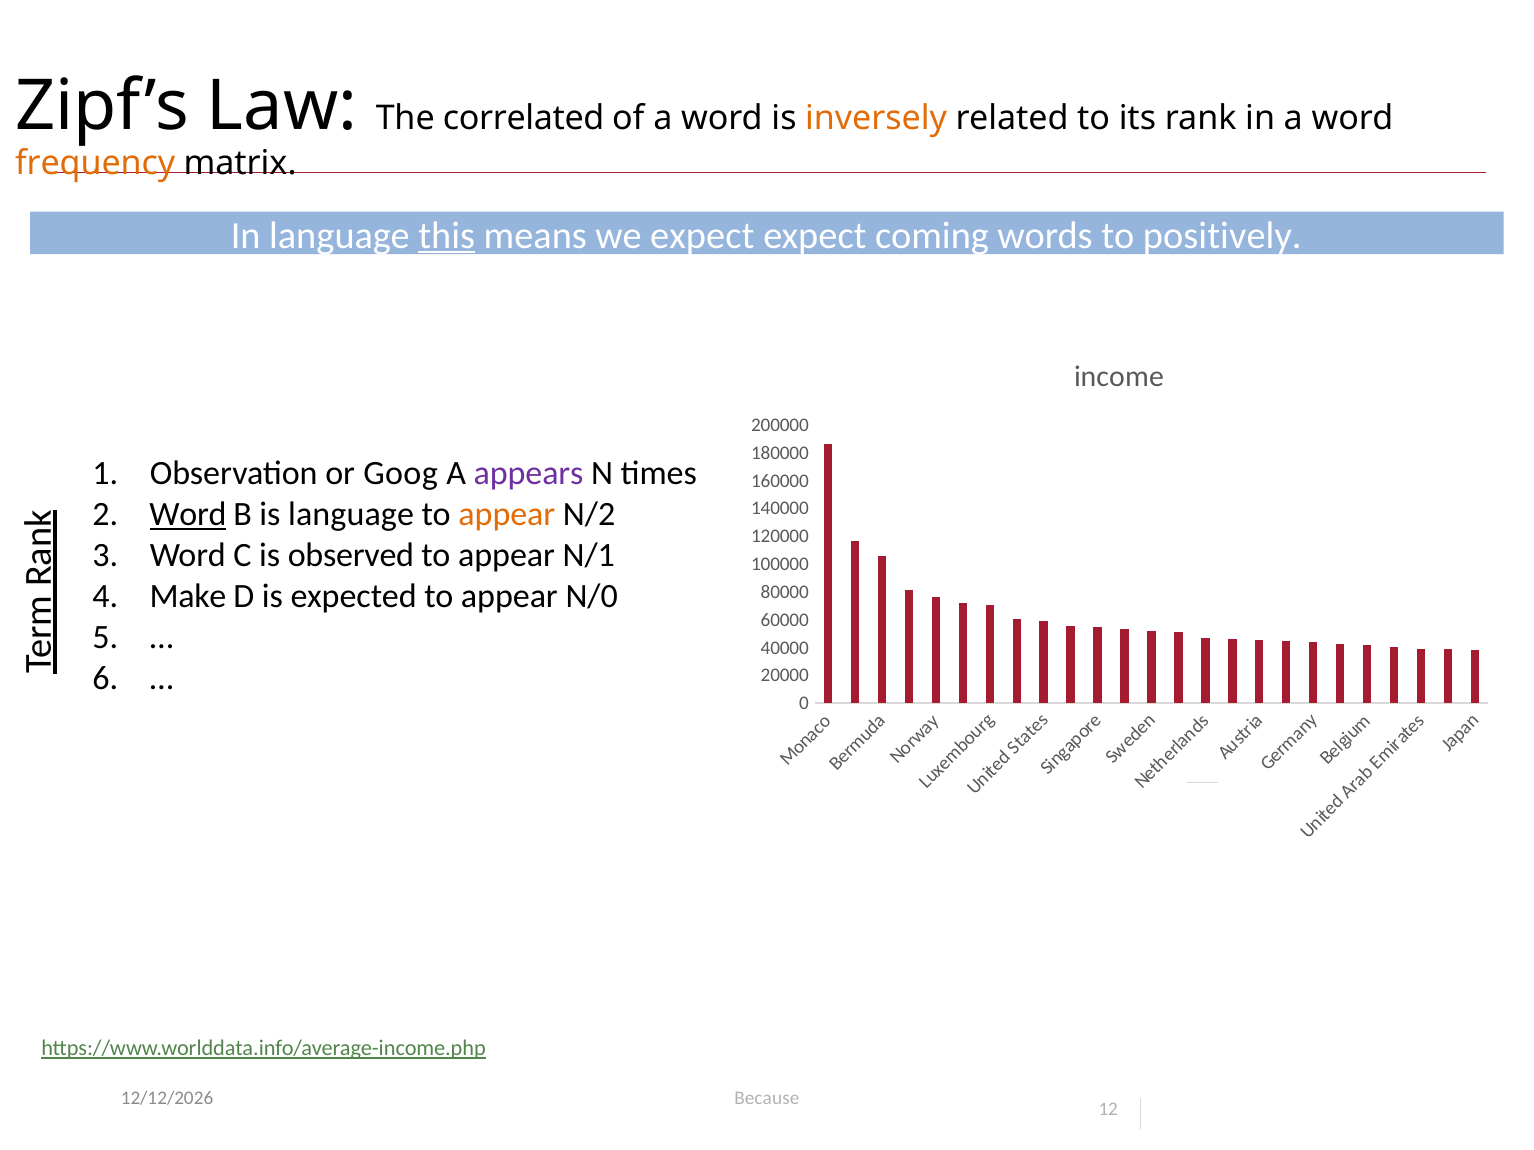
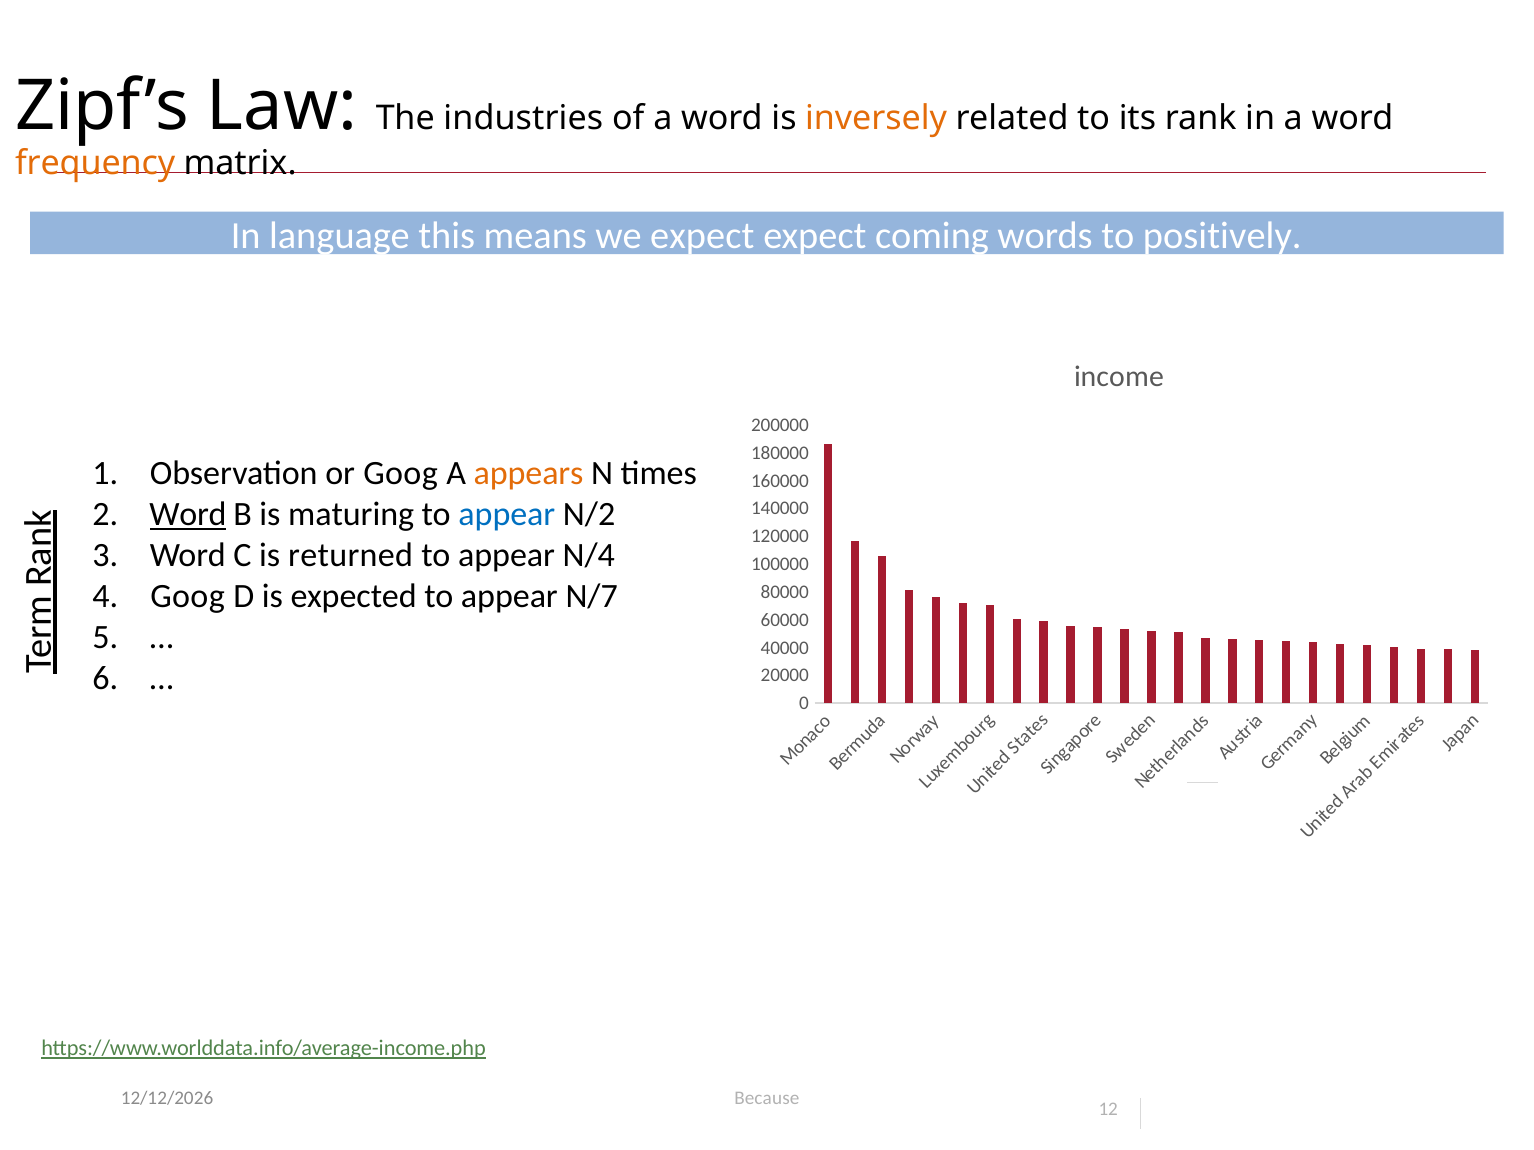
correlated: correlated -> industries
this underline: present -> none
appears colour: purple -> orange
is language: language -> maturing
appear at (507, 515) colour: orange -> blue
observed: observed -> returned
N/1: N/1 -> N/4
Make at (188, 597): Make -> Goog
N/0: N/0 -> N/7
